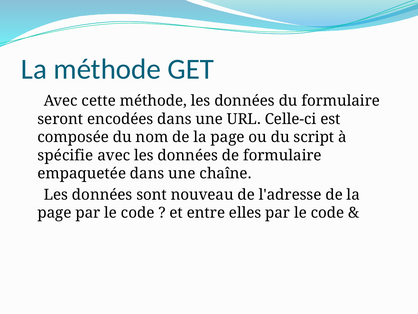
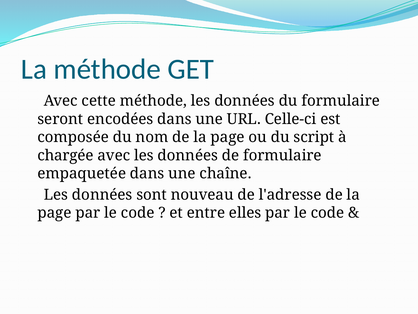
spécifie: spécifie -> chargée
